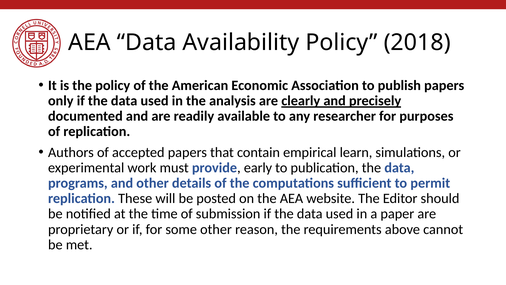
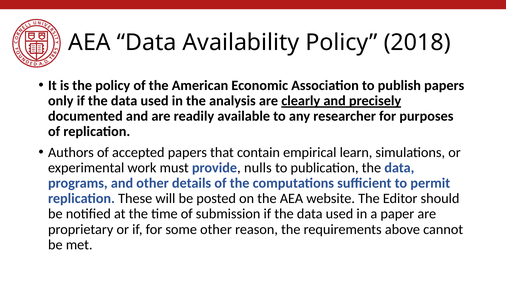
early: early -> nulls
